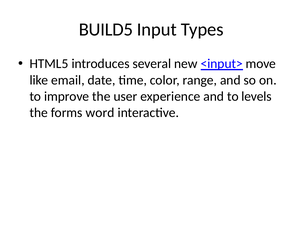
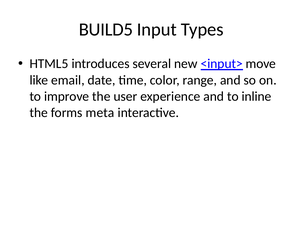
levels: levels -> inline
word: word -> meta
